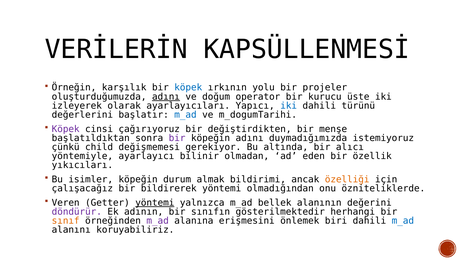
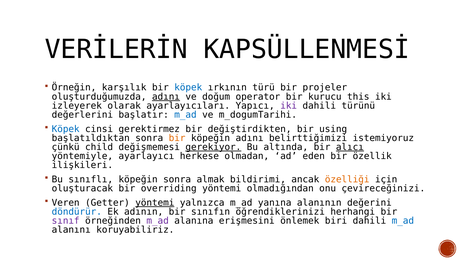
yolu: yolu -> türü
üste: üste -> this
iki at (289, 106) colour: blue -> purple
Köpek at (66, 129) colour: purple -> blue
çağırıyoruz: çağırıyoruz -> gerektirmez
menşe: menşe -> using
bir at (177, 138) colour: purple -> orange
duymadığımızda: duymadığımızda -> belirttiğimizi
gerekiyor underline: none -> present
alıcı underline: none -> present
bilinir: bilinir -> herkese
yıkıcıları: yıkıcıları -> ilişkileri
isimler: isimler -> sınıflı
köpeğin durum: durum -> sonra
çalışacağız: çalışacağız -> oluşturacak
bildirerek: bildirerek -> overriding
özniteliklerde: özniteliklerde -> çevireceğinizi
bellek: bellek -> yanına
döndürür colour: purple -> blue
gösterilmektedir: gösterilmektedir -> öğrendiklerinizi
sınıf colour: orange -> purple
